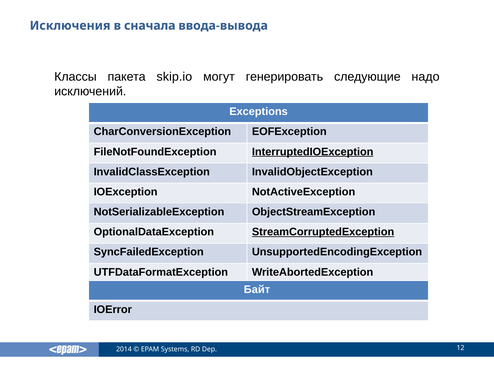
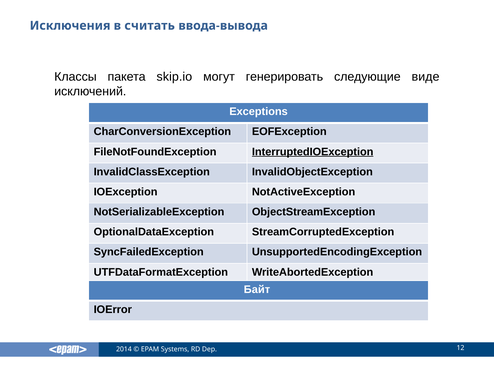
сначала: сначала -> считать
надо: надо -> виде
StreamCorruptedException underline: present -> none
